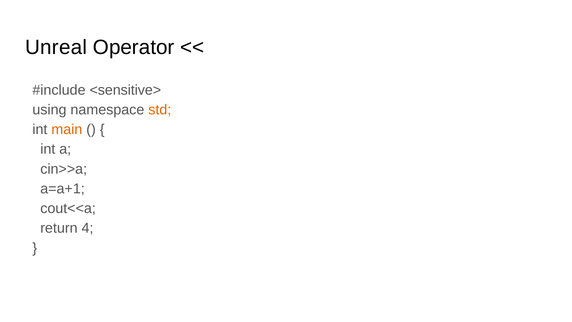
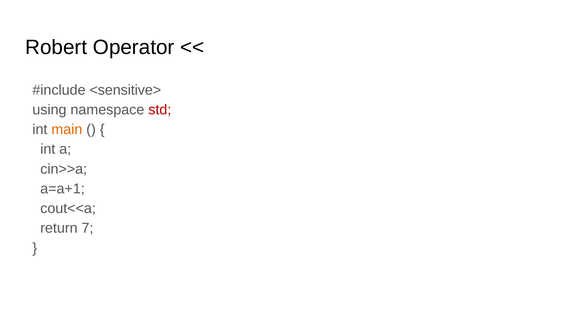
Unreal: Unreal -> Robert
std colour: orange -> red
4: 4 -> 7
